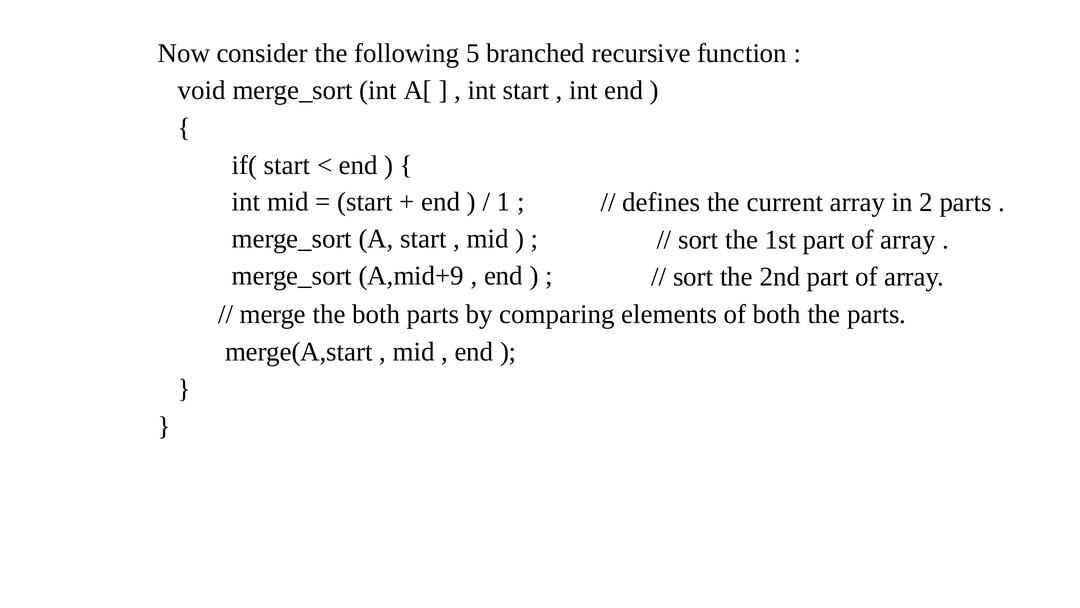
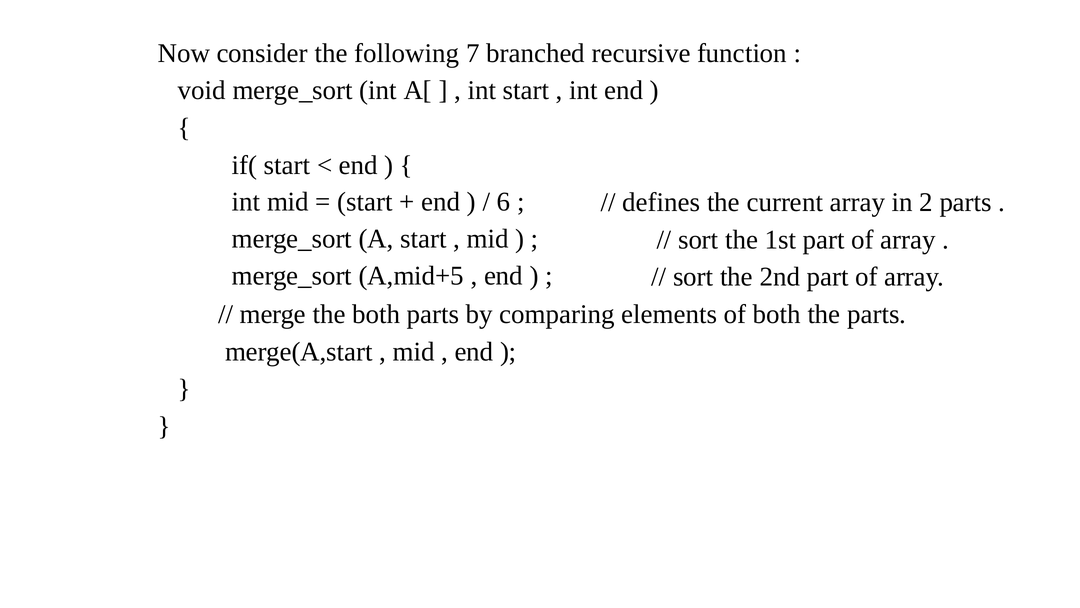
5: 5 -> 7
1: 1 -> 6
A,mid+9: A,mid+9 -> A,mid+5
